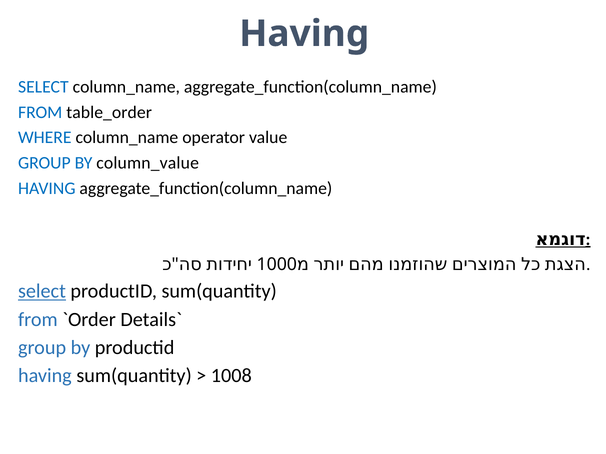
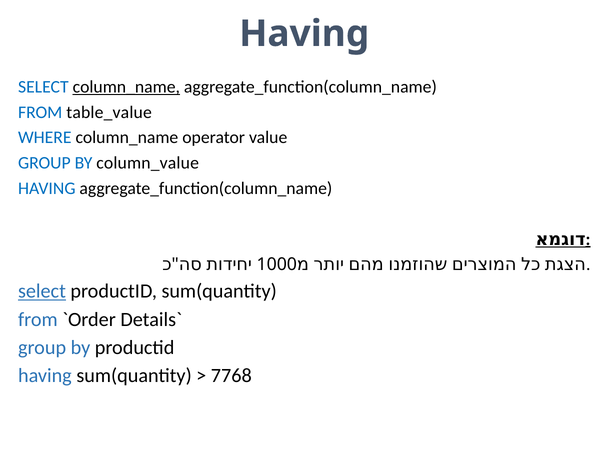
column_name at (126, 87) underline: none -> present
table_order: table_order -> table_value
1008: 1008 -> 7768
